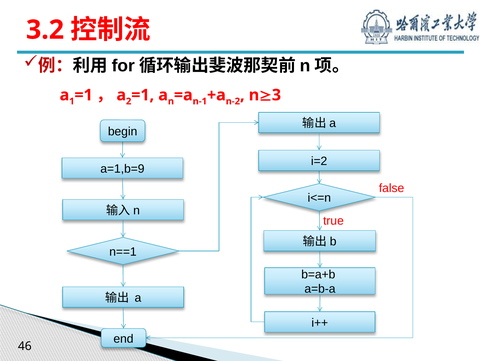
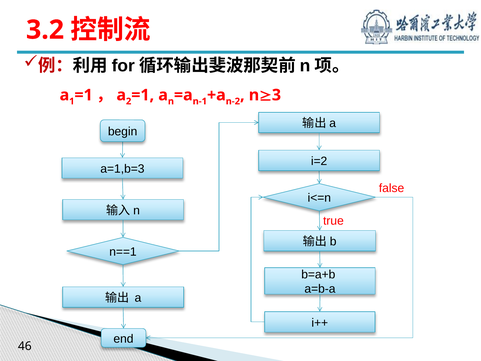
a=1,b=9: a=1,b=9 -> a=1,b=3
